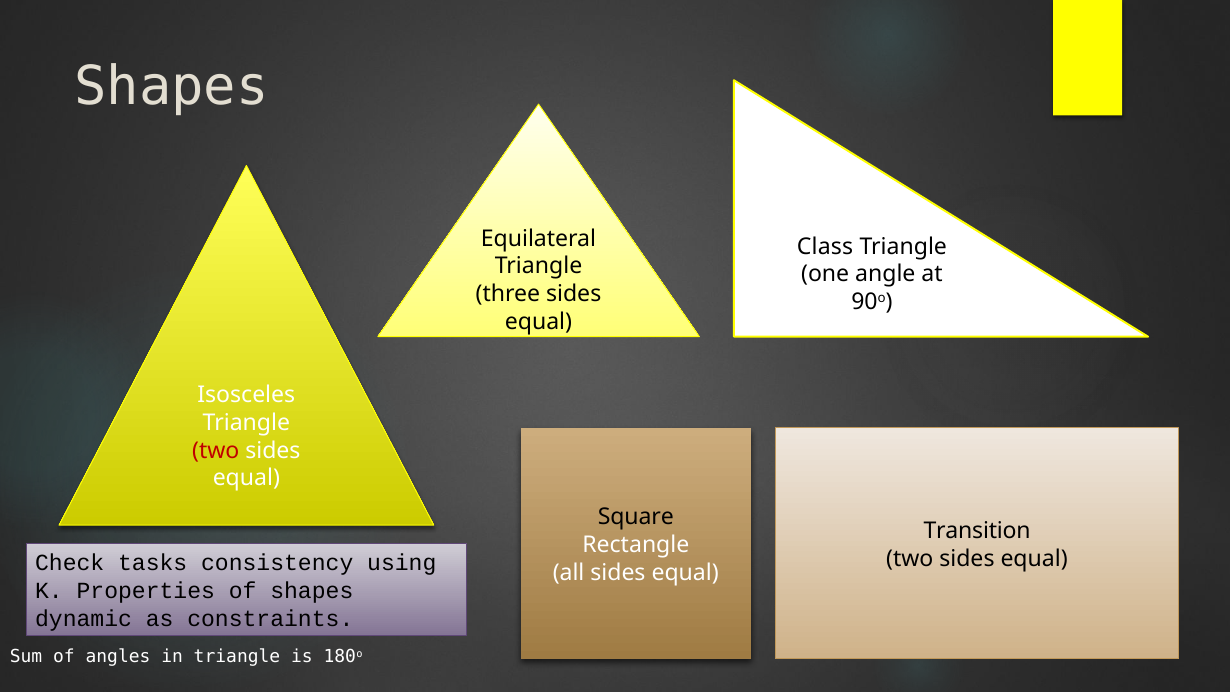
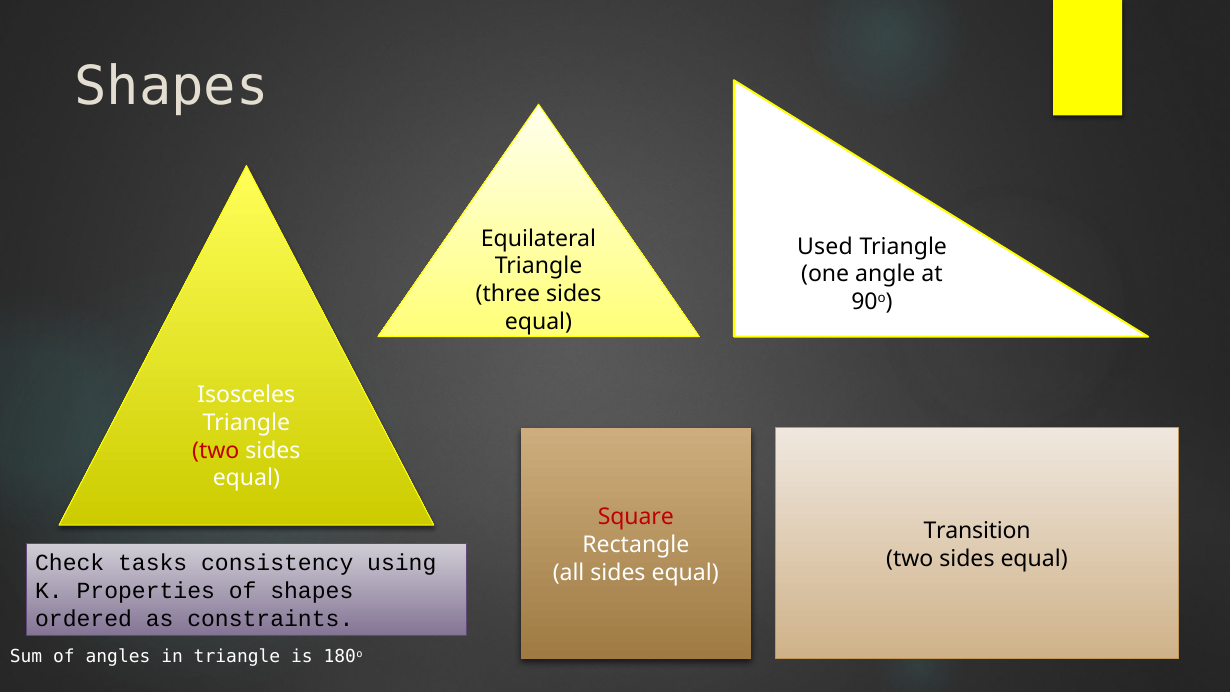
Class: Class -> Used
Square colour: black -> red
dynamic: dynamic -> ordered
